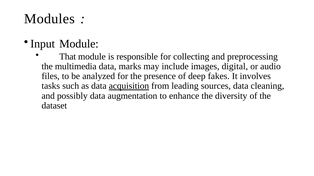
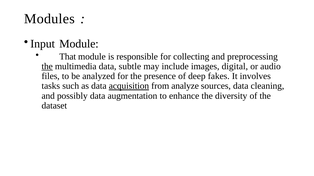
the at (47, 67) underline: none -> present
marks: marks -> subtle
leading: leading -> analyze
